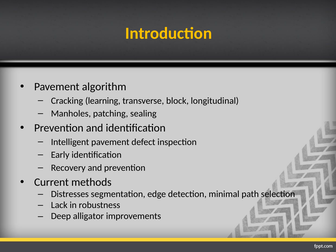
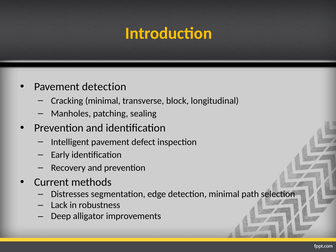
Pavement algorithm: algorithm -> detection
Cracking learning: learning -> minimal
